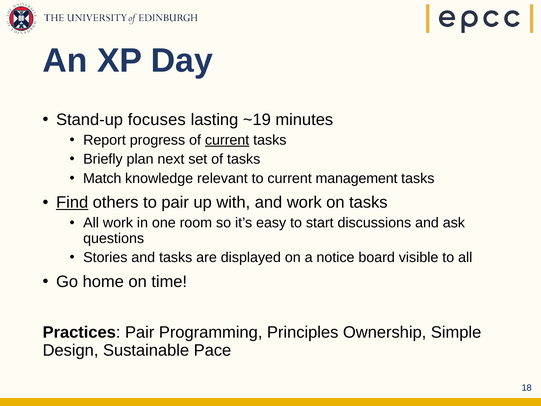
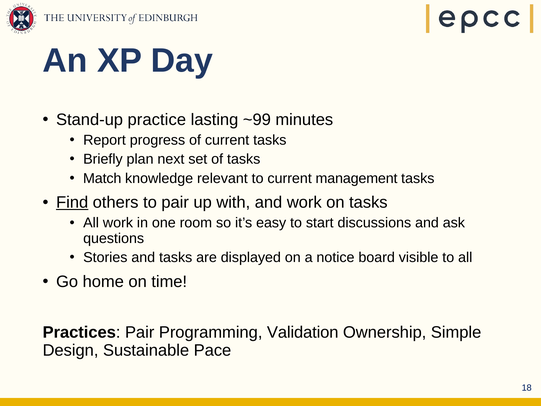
focuses: focuses -> practice
~19: ~19 -> ~99
current at (227, 140) underline: present -> none
Principles: Principles -> Validation
